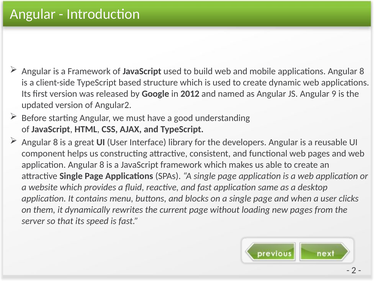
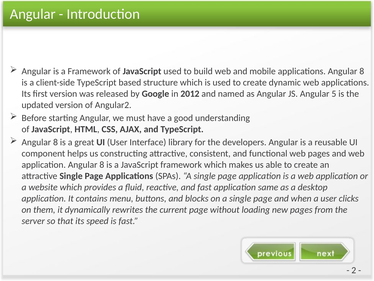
9: 9 -> 5
